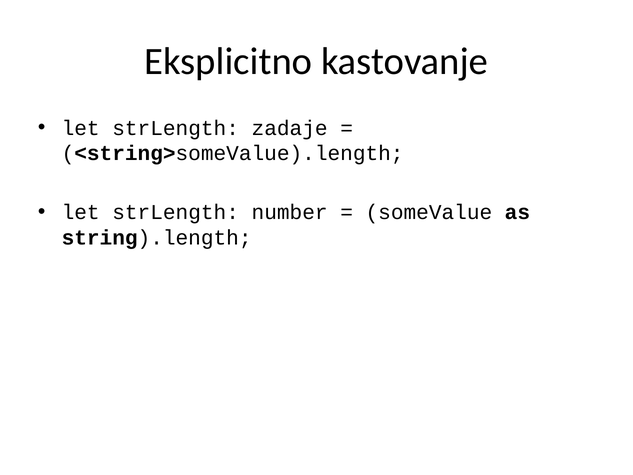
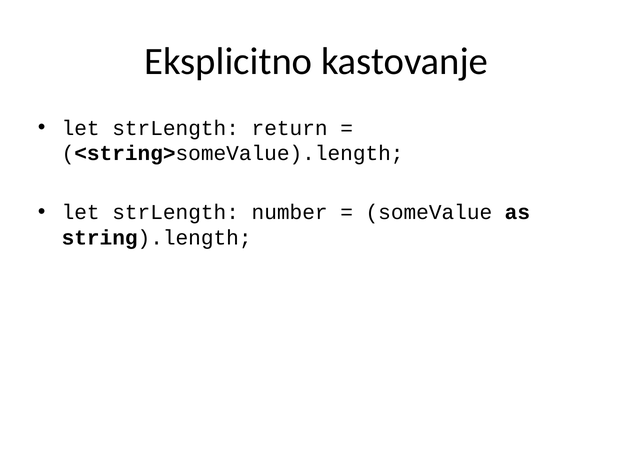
zadaje: zadaje -> return
